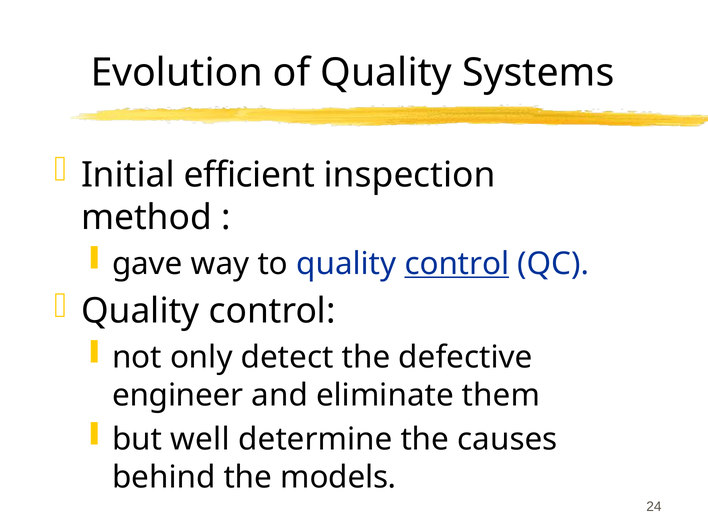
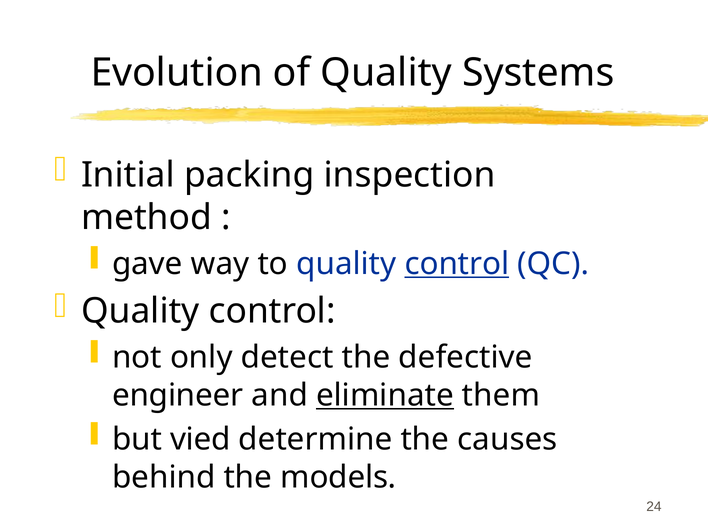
efficient: efficient -> packing
eliminate underline: none -> present
well: well -> vied
